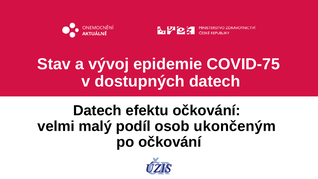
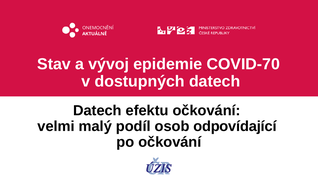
COVID-75: COVID-75 -> COVID-70
ukončeným: ukončeným -> odpovídající
